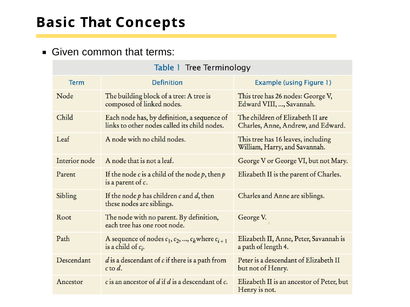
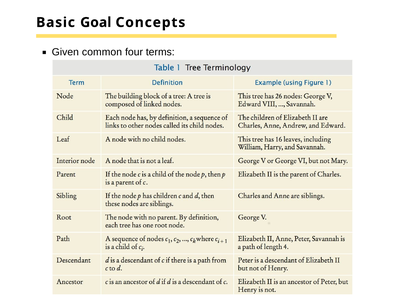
Basic That: That -> Goal
common that: that -> four
